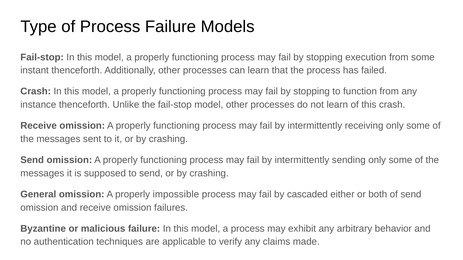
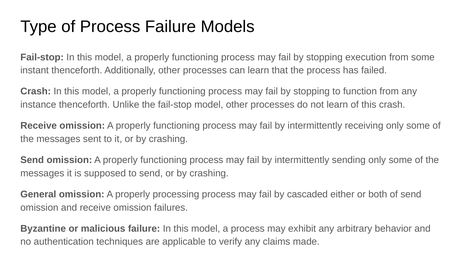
impossible: impossible -> processing
